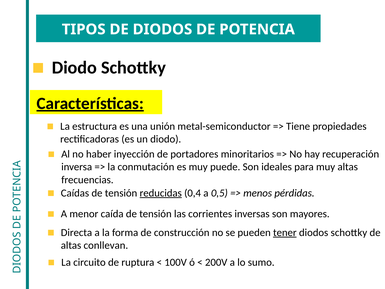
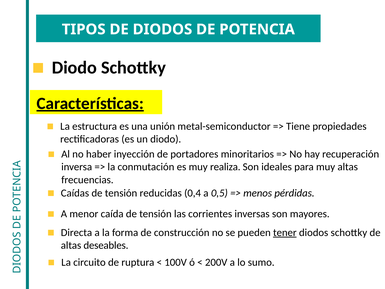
puede: puede -> realiza
reducidas underline: present -> none
conllevan: conllevan -> deseables
